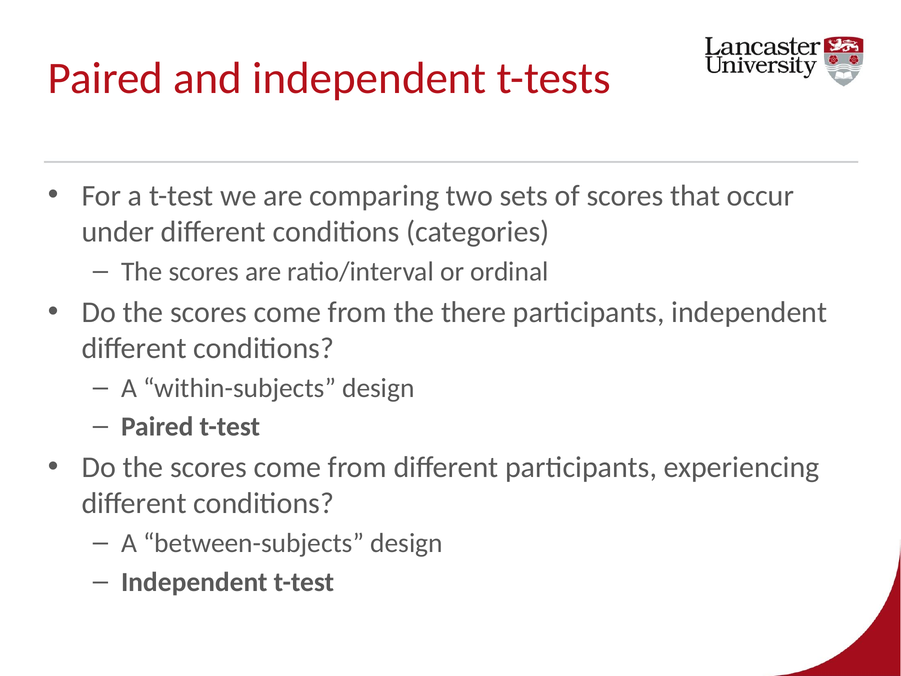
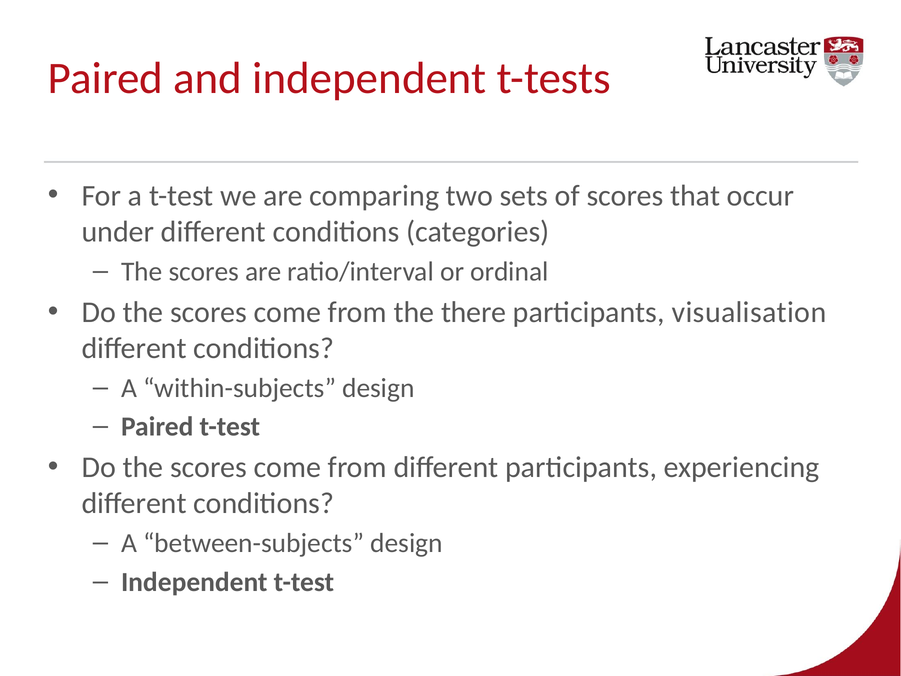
participants independent: independent -> visualisation
